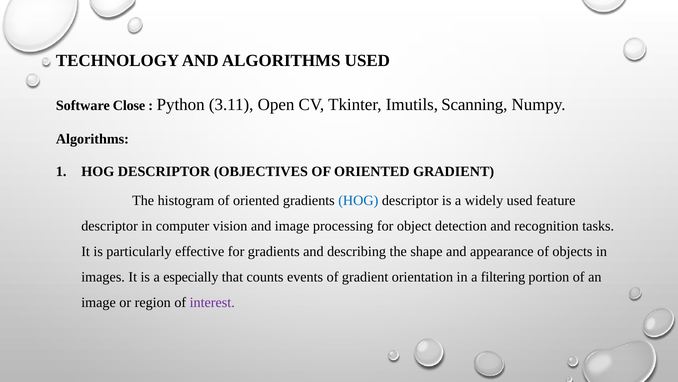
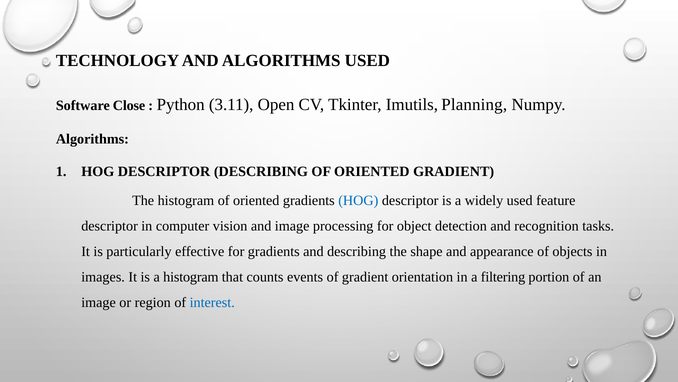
Scanning: Scanning -> Planning
DESCRIPTOR OBJECTIVES: OBJECTIVES -> DESCRIBING
a especially: especially -> histogram
interest colour: purple -> blue
